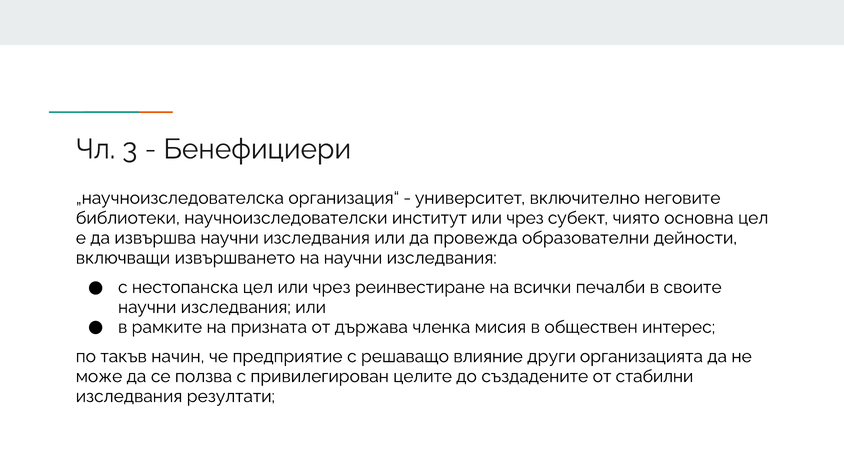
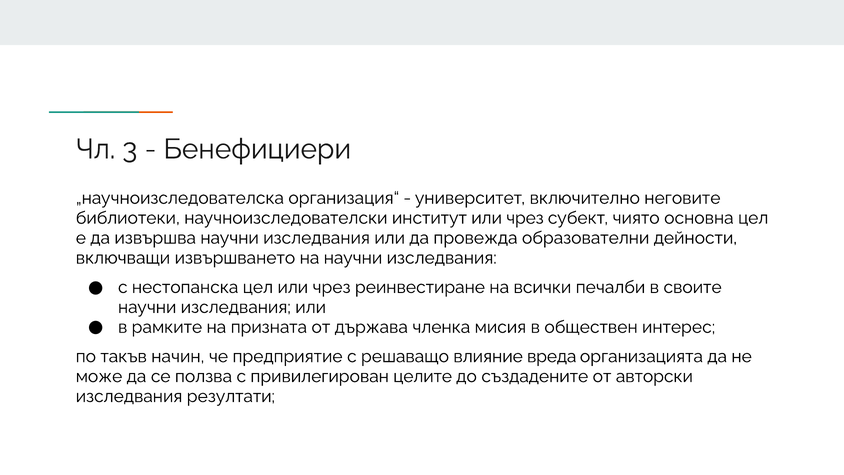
други: други -> вреда
стабилни: стабилни -> авторски
